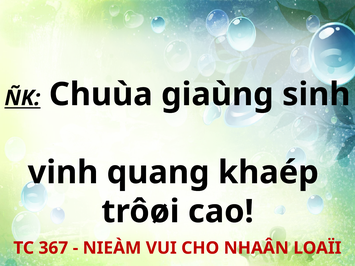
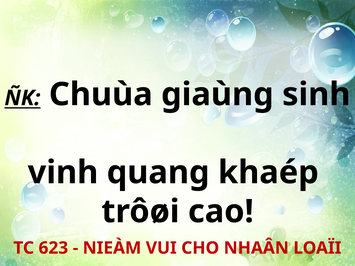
367: 367 -> 623
